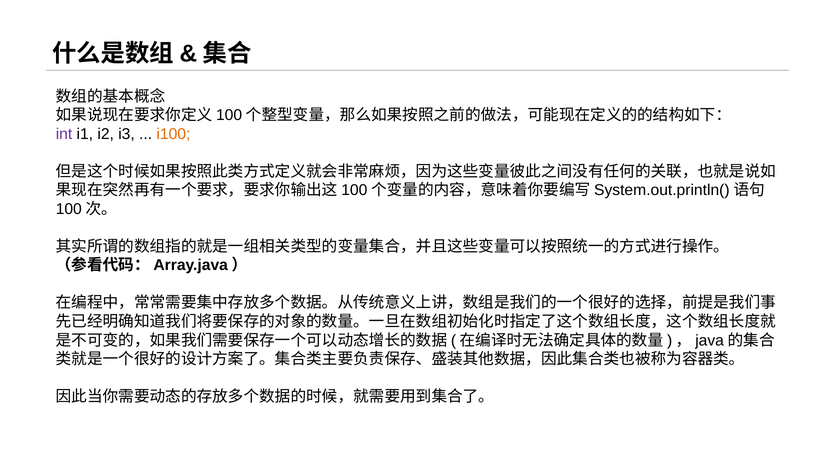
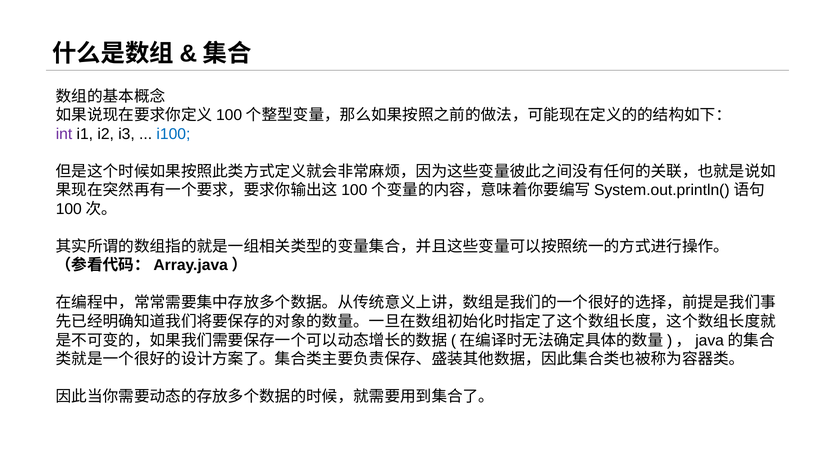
i100 colour: orange -> blue
